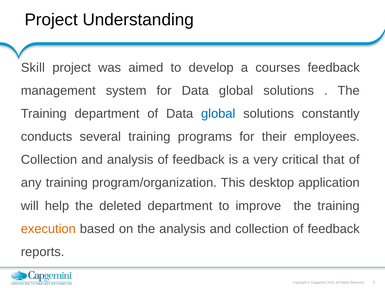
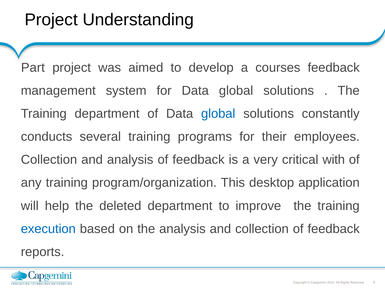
Skill: Skill -> Part
that: that -> with
execution colour: orange -> blue
